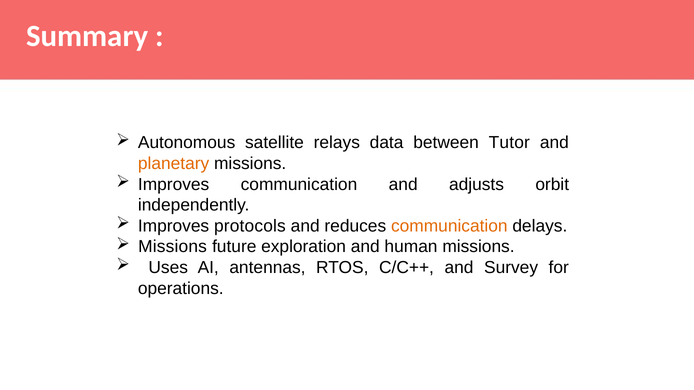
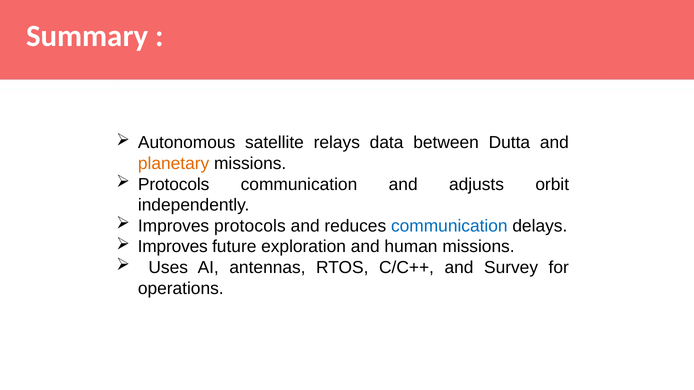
Tutor: Tutor -> Dutta
Improves at (174, 184): Improves -> Protocols
communication at (449, 226) colour: orange -> blue
Missions at (173, 247): Missions -> Improves
